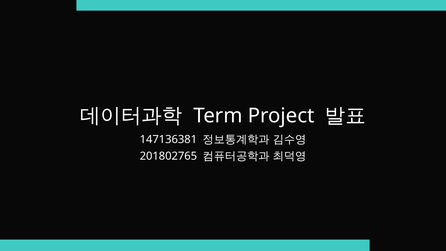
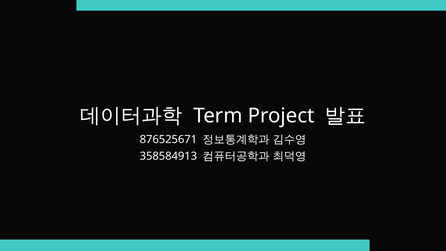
147136381: 147136381 -> 876525671
201802765: 201802765 -> 358584913
